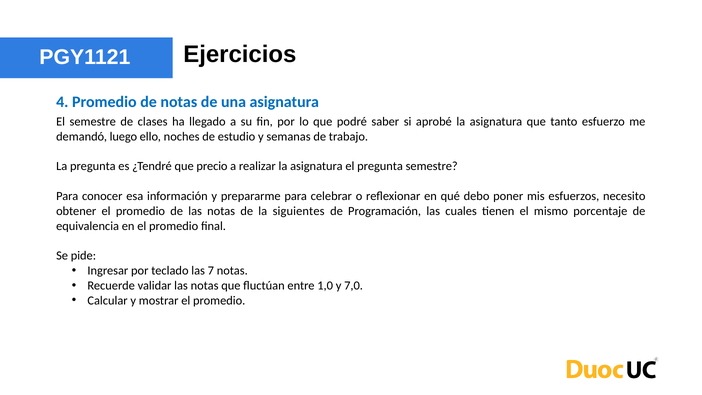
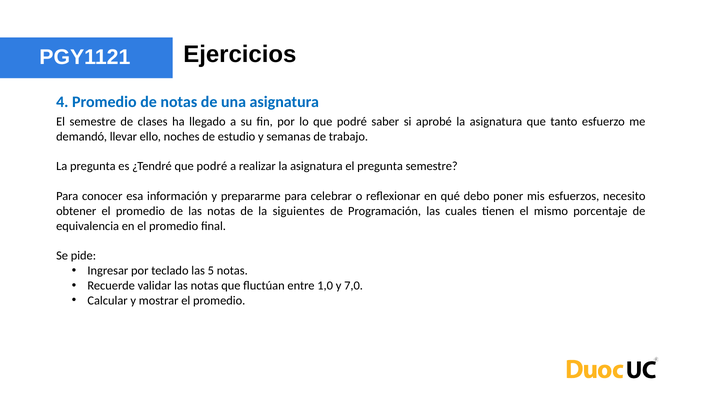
luego: luego -> llevar
¿Tendré que precio: precio -> podré
7: 7 -> 5
